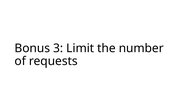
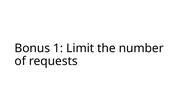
3: 3 -> 1
